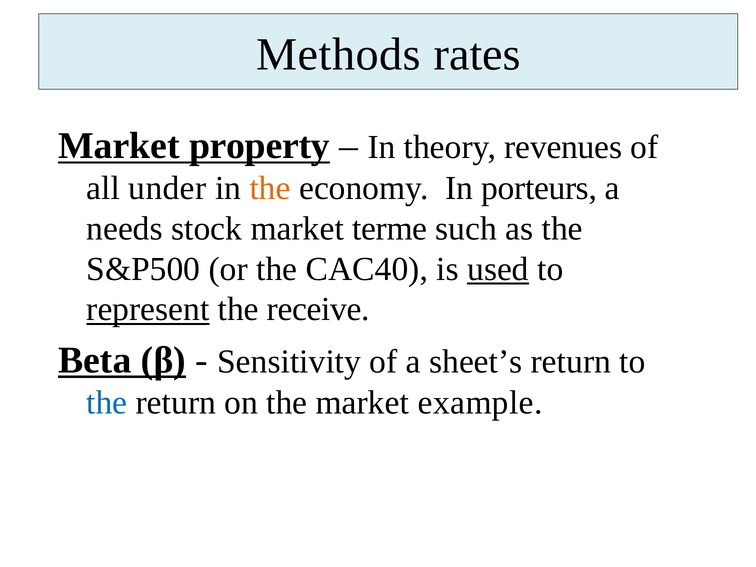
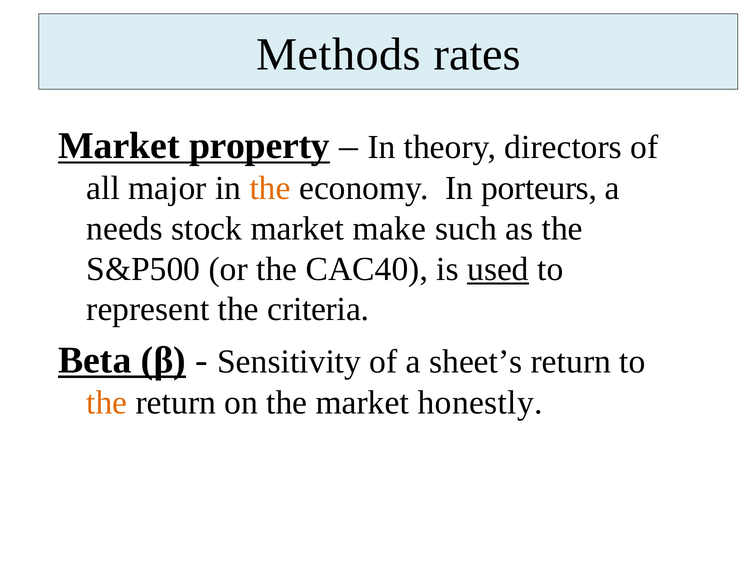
revenues: revenues -> directors
under: under -> major
terme: terme -> make
represent underline: present -> none
receive: receive -> criteria
the at (107, 403) colour: blue -> orange
example: example -> honestly
